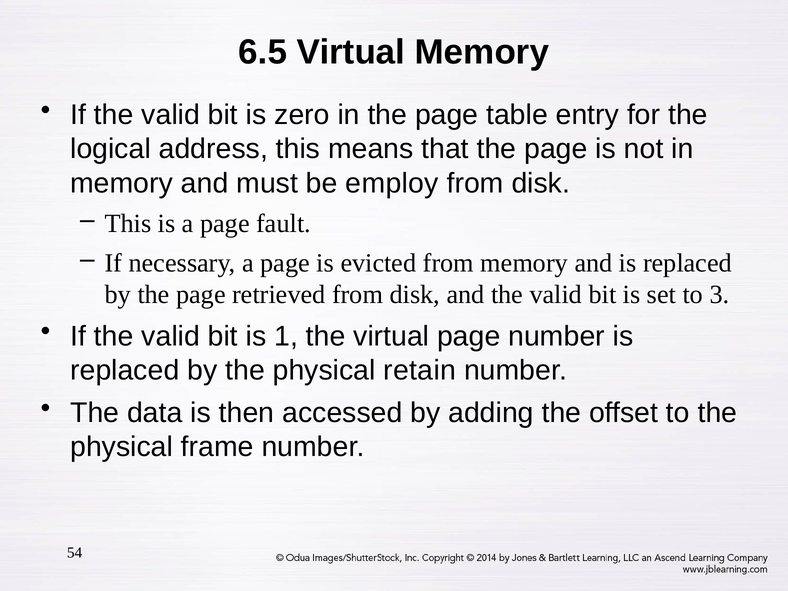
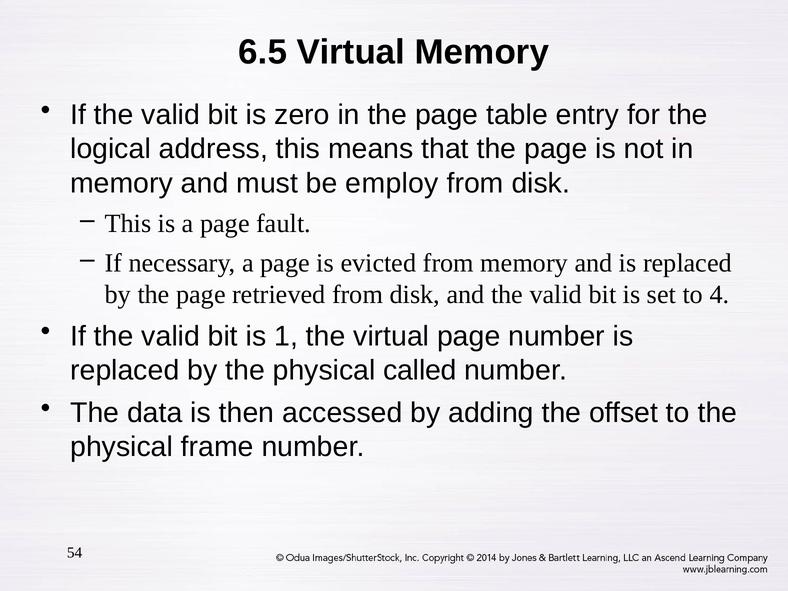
3: 3 -> 4
retain: retain -> called
